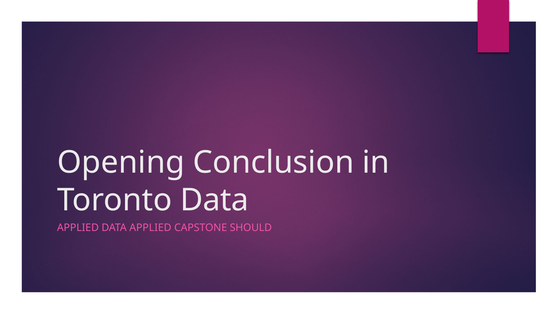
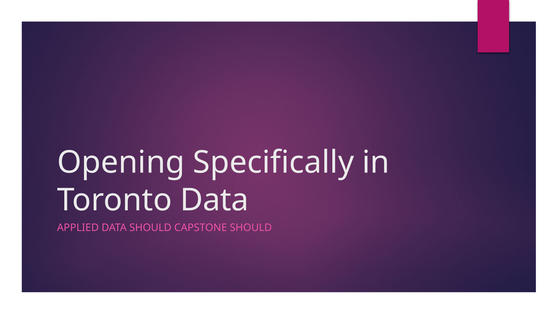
Conclusion: Conclusion -> Specifically
APPLIED DATA APPLIED: APPLIED -> SHOULD
